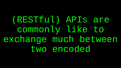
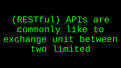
much: much -> unit
encoded: encoded -> limited
